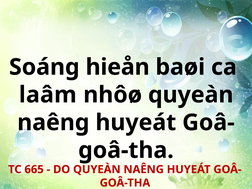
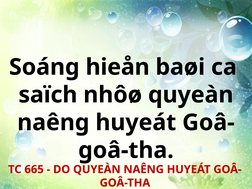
laâm: laâm -> saïch
